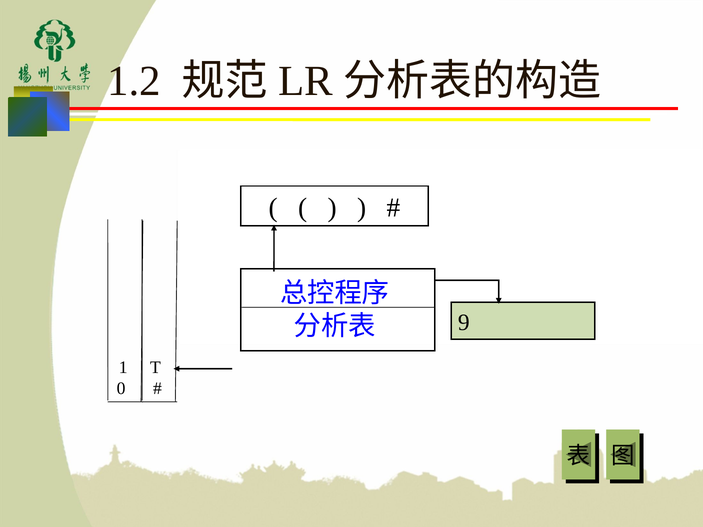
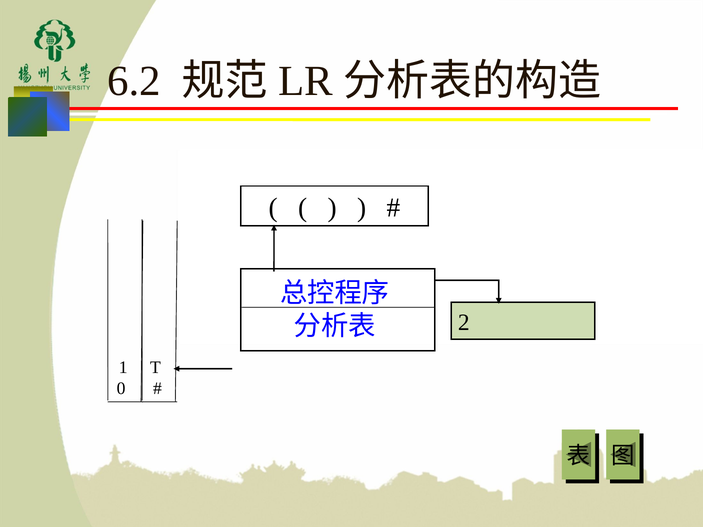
1.2: 1.2 -> 6.2
9: 9 -> 2
